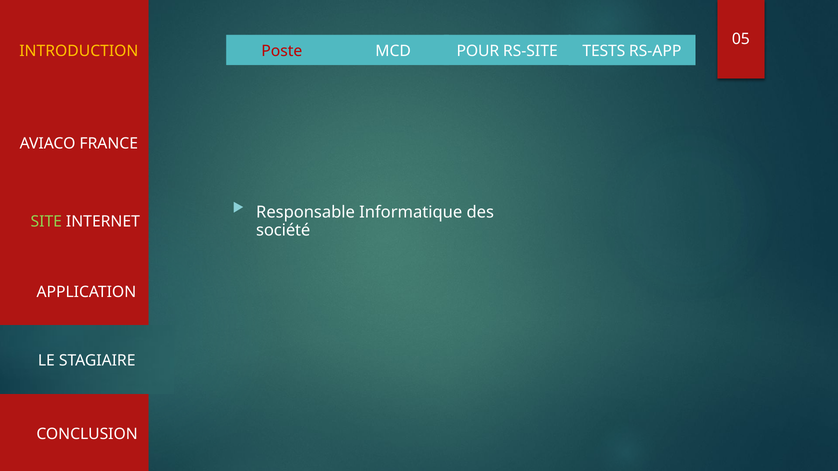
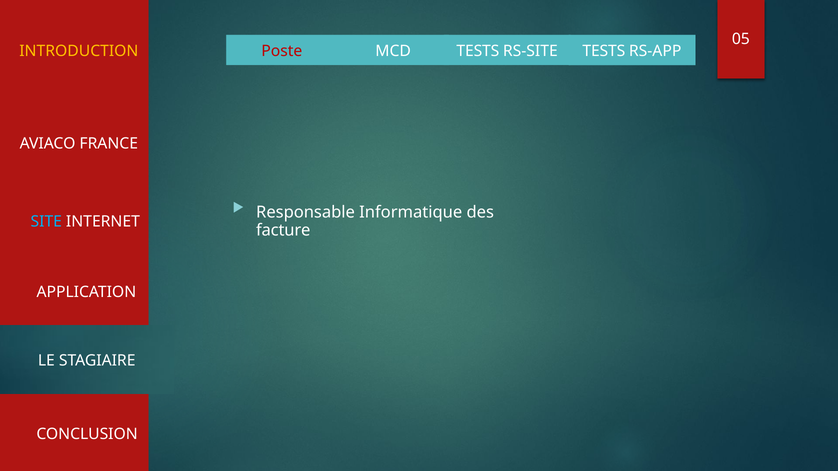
MCD POUR: POUR -> TESTS
SITE colour: light green -> light blue
société: société -> facture
